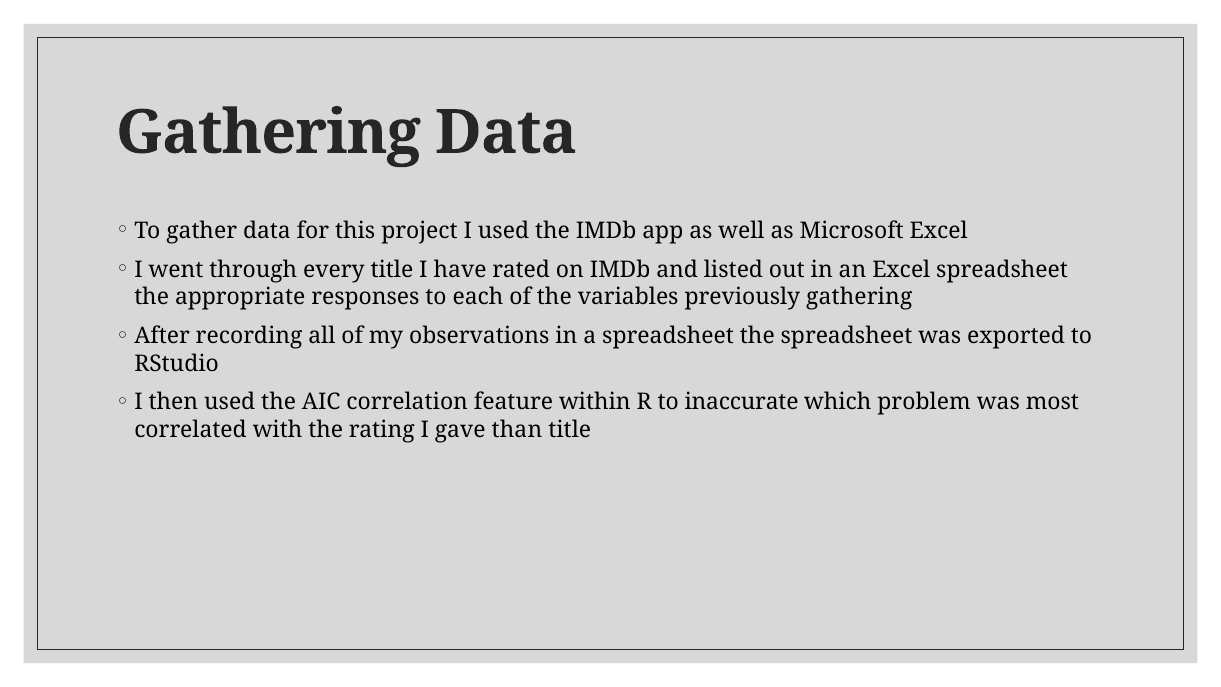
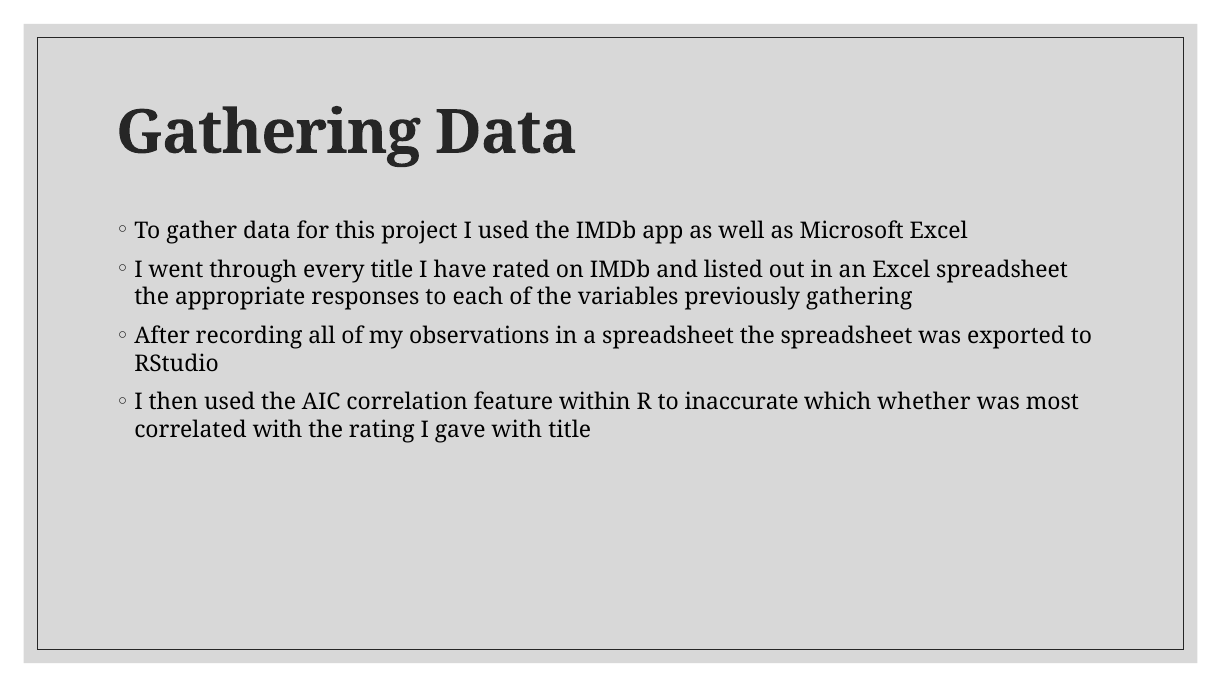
problem: problem -> whether
gave than: than -> with
